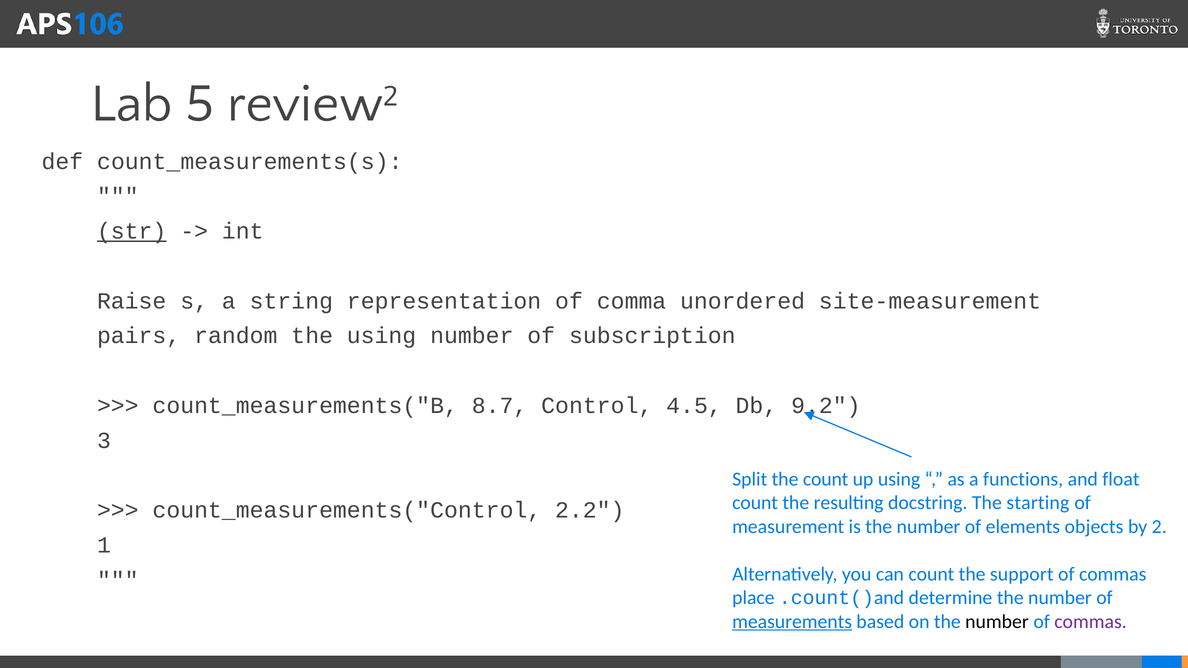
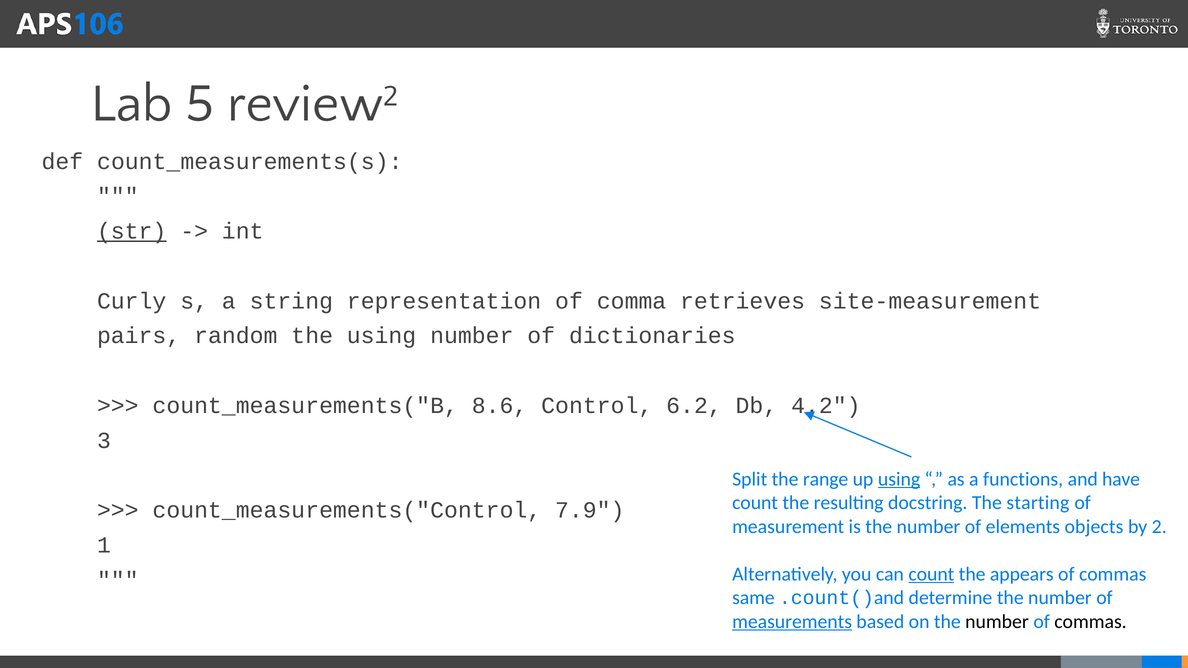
Raise: Raise -> Curly
unordered: unordered -> retrieves
subscription: subscription -> dictionaries
8.7: 8.7 -> 8.6
4.5: 4.5 -> 6.2
9.2: 9.2 -> 4.2
the count: count -> range
using at (899, 479) underline: none -> present
float: float -> have
2.2: 2.2 -> 7.9
count at (931, 574) underline: none -> present
support: support -> appears
place: place -> same
commas at (1090, 622) colour: purple -> black
